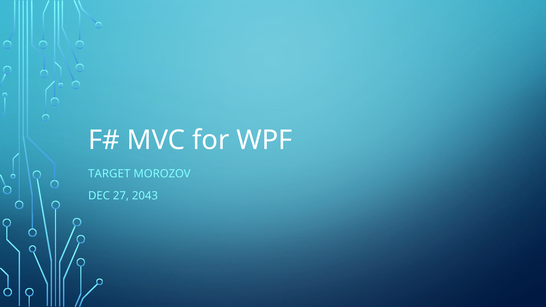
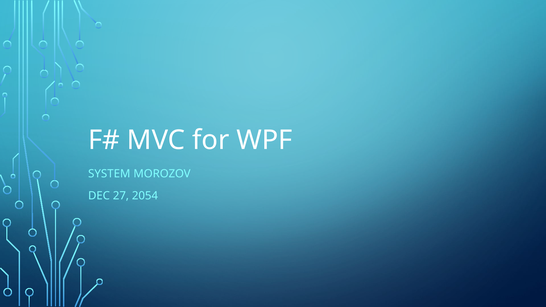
TARGET: TARGET -> SYSTEM
2043: 2043 -> 2054
